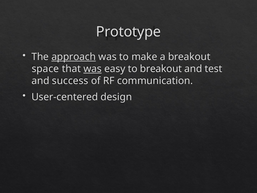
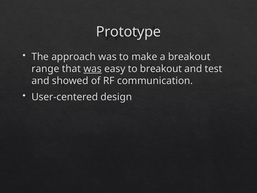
approach underline: present -> none
space: space -> range
success: success -> showed
